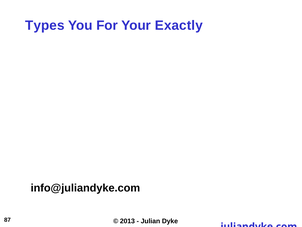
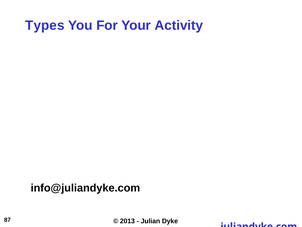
Exactly: Exactly -> Activity
